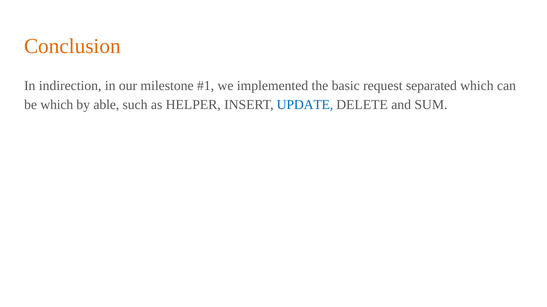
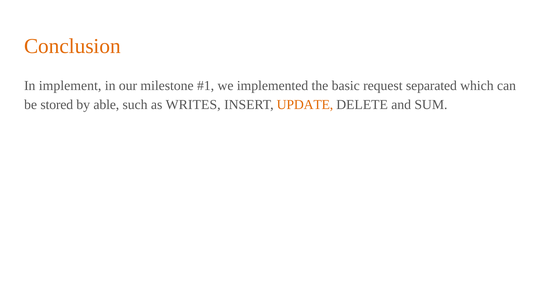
indirection: indirection -> implement
be which: which -> stored
HELPER: HELPER -> WRITES
UPDATE colour: blue -> orange
